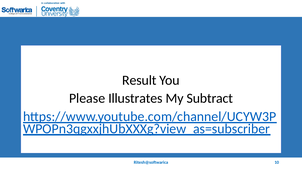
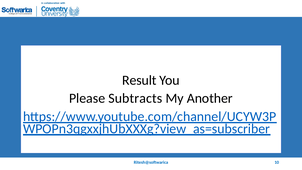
Illustrates: Illustrates -> Subtracts
Subtract: Subtract -> Another
